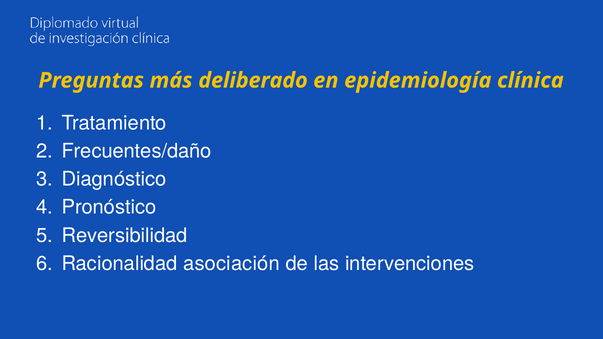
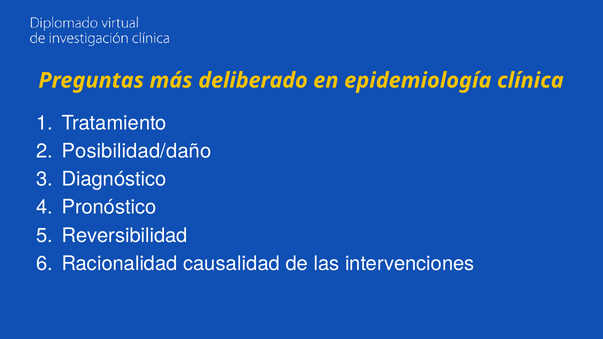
Frecuentes/daño: Frecuentes/daño -> Posibilidad/daño
asociación: asociación -> causalidad
